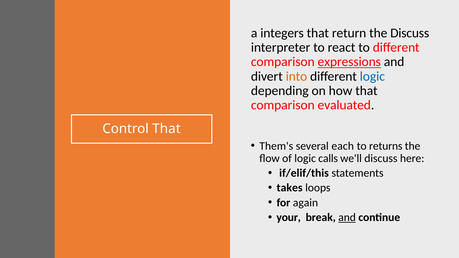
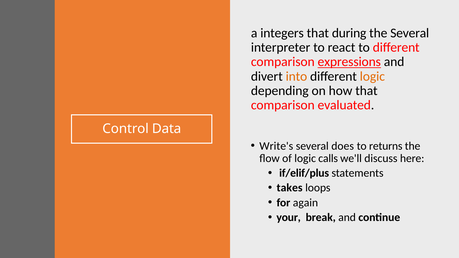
return: return -> during
the Discuss: Discuss -> Several
logic at (372, 76) colour: blue -> orange
Control That: That -> Data
Them's: Them's -> Write's
each: each -> does
if/elif/this: if/elif/this -> if/elif/plus
and at (347, 218) underline: present -> none
